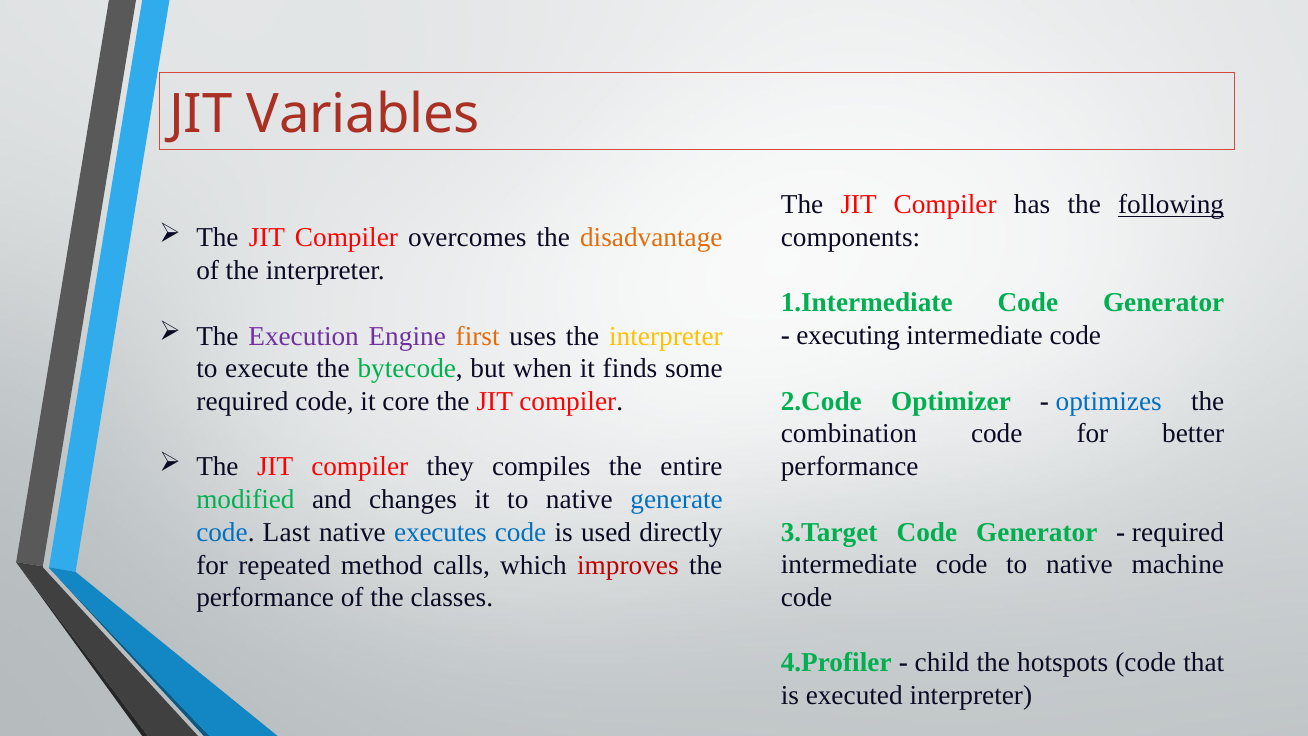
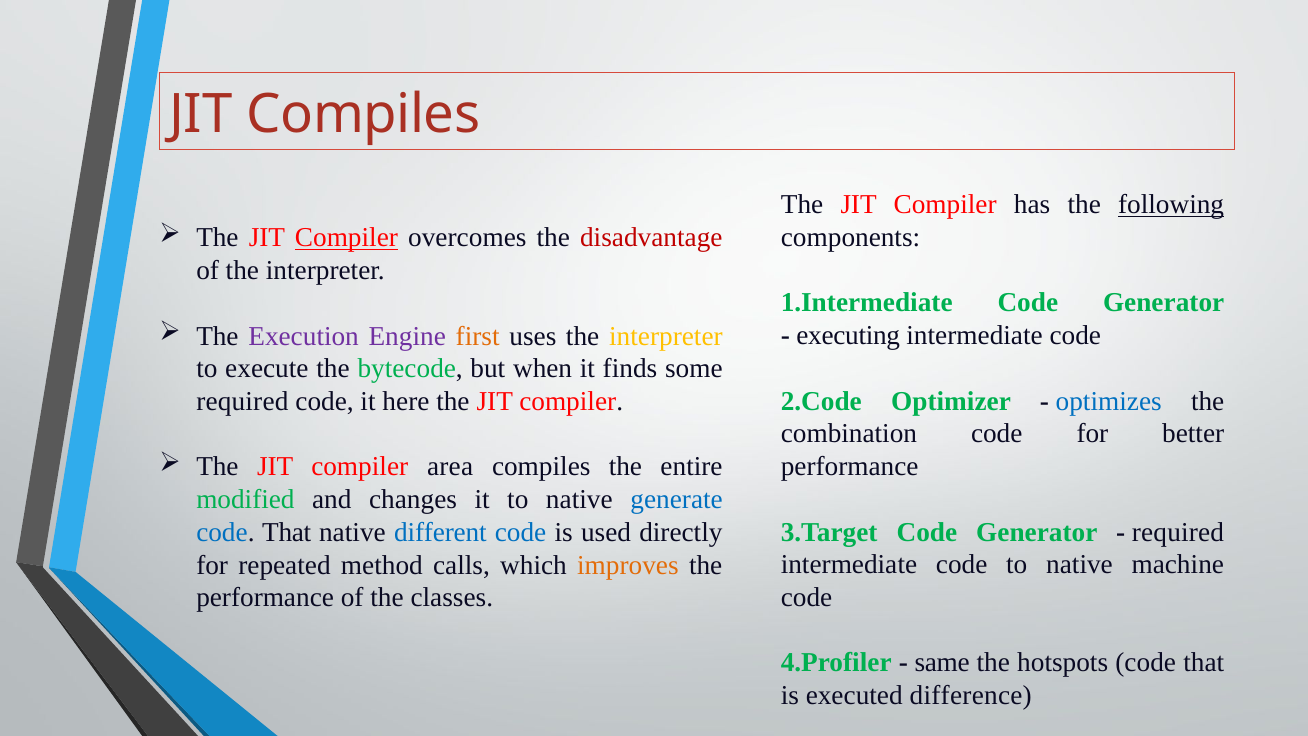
JIT Variables: Variables -> Compiles
Compiler at (346, 238) underline: none -> present
disadvantage colour: orange -> red
core: core -> here
they: they -> area
Last at (286, 532): Last -> That
executes: executes -> different
improves colour: red -> orange
child: child -> same
executed interpreter: interpreter -> difference
